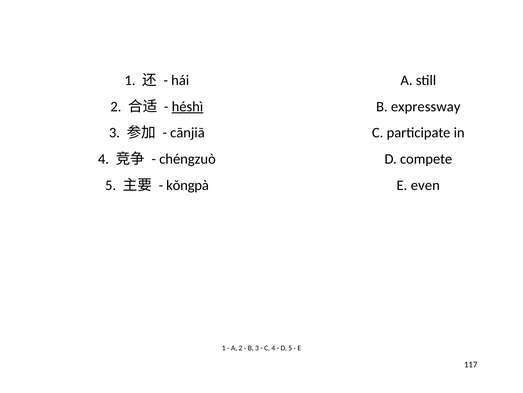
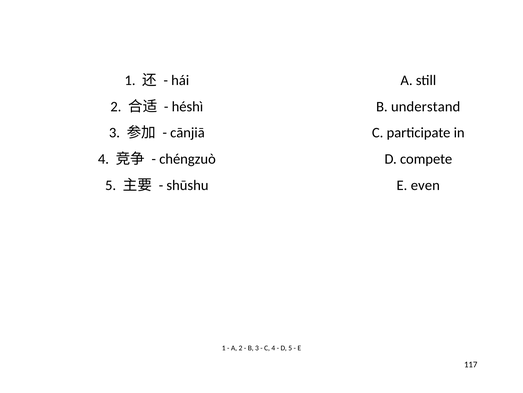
héshì underline: present -> none
expressway: expressway -> understand
kǒngpà: kǒngpà -> shūshu
